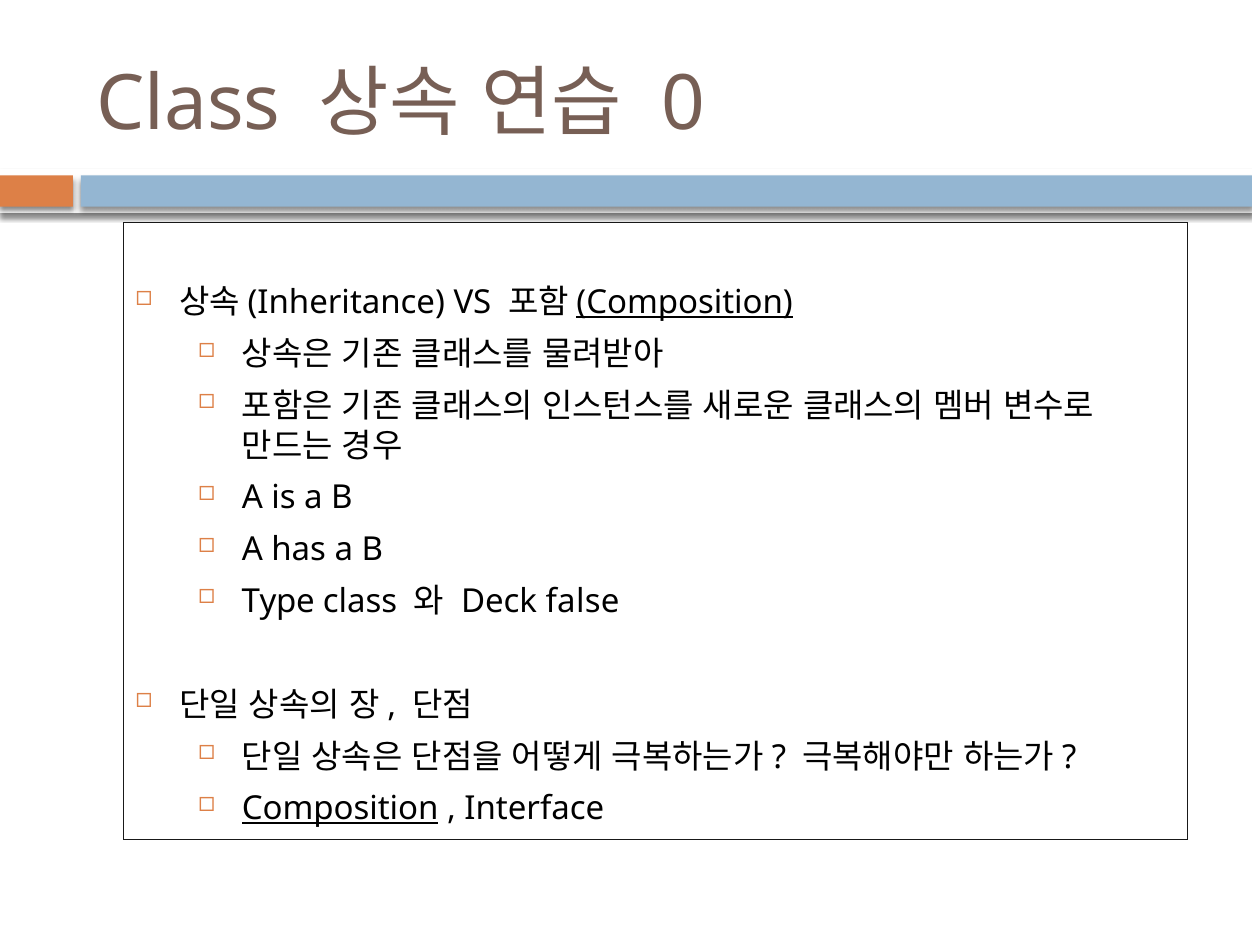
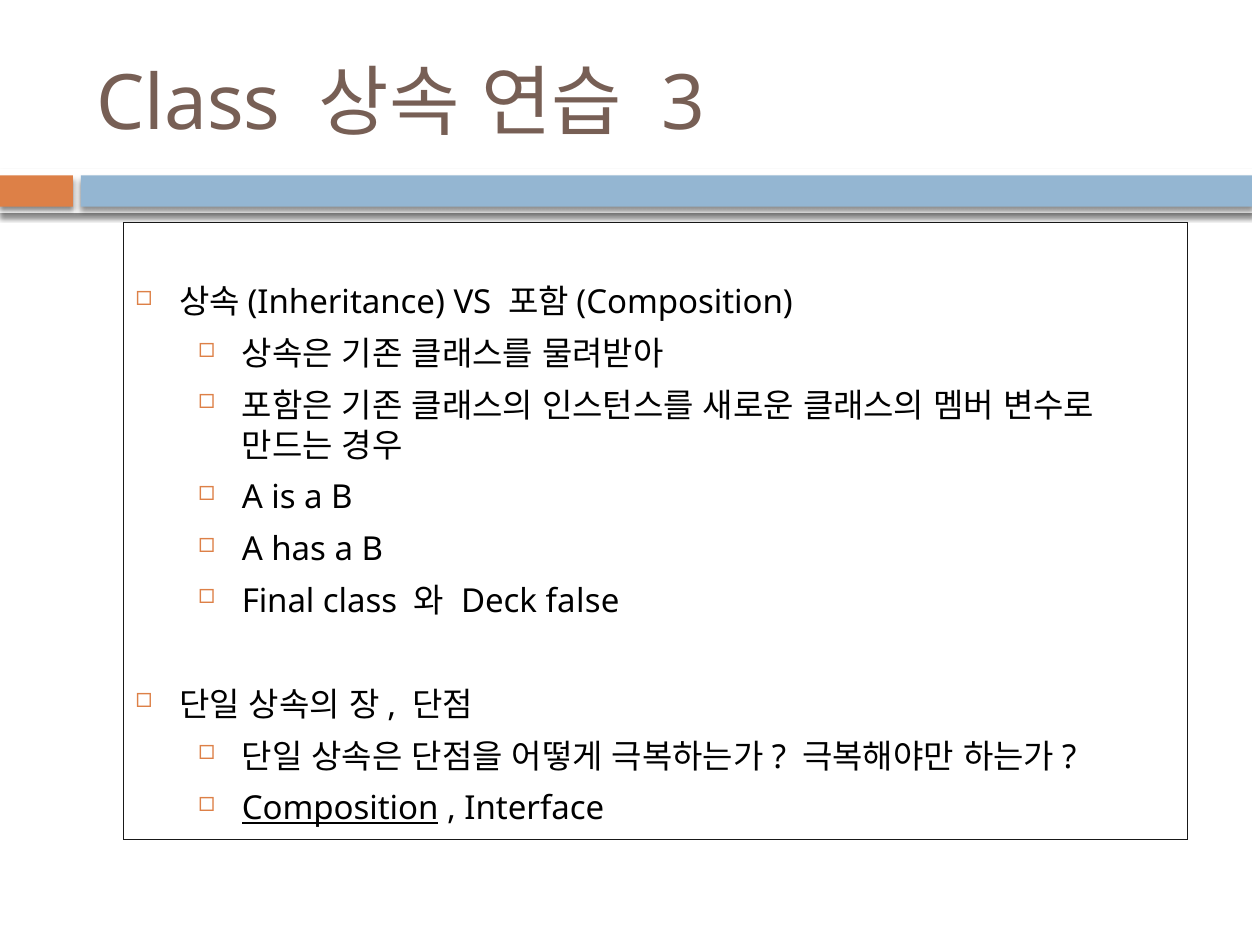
0: 0 -> 3
Composition at (685, 303) underline: present -> none
Type: Type -> Final
